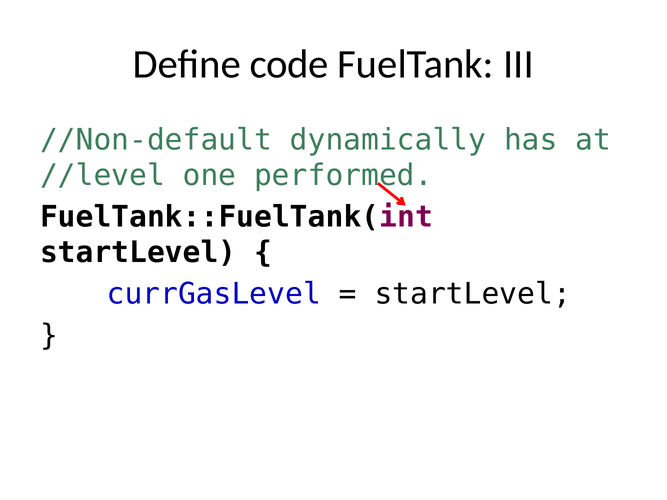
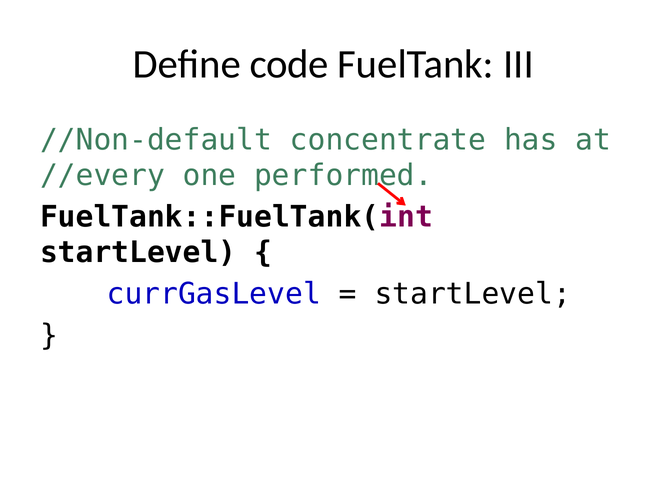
dynamically: dynamically -> concentrate
//level: //level -> //every
